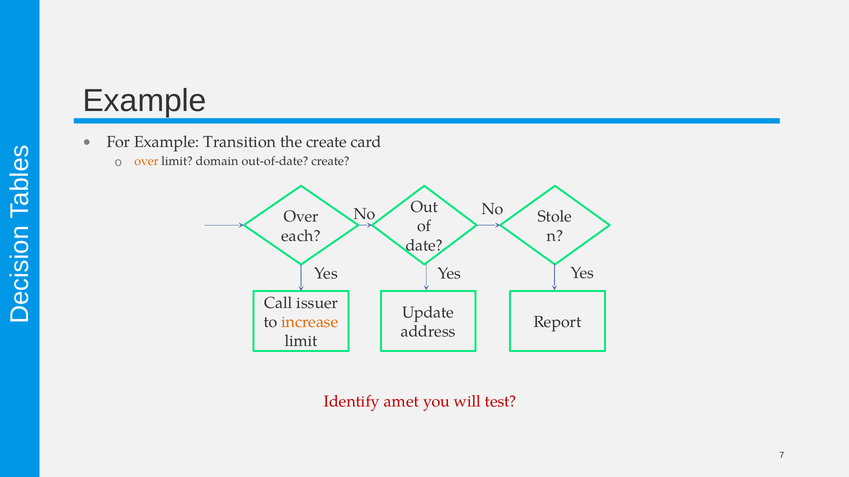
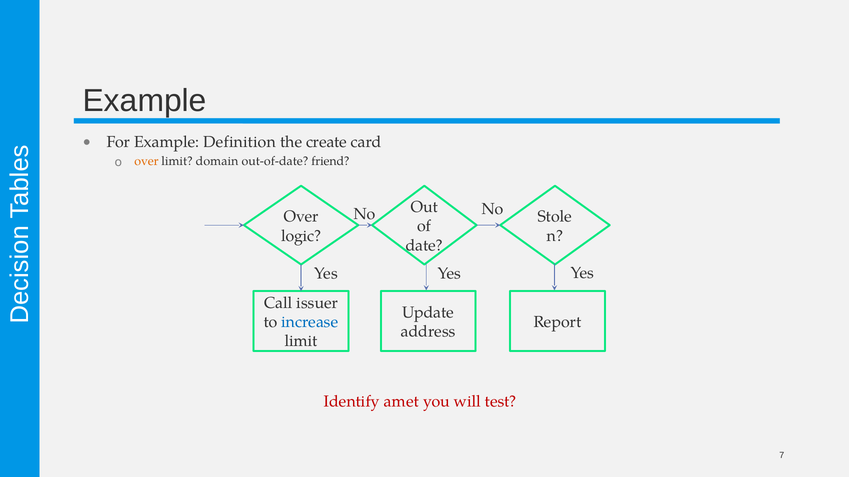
Transition: Transition -> Definition
out-of-date create: create -> friend
each: each -> logic
increase colour: orange -> blue
